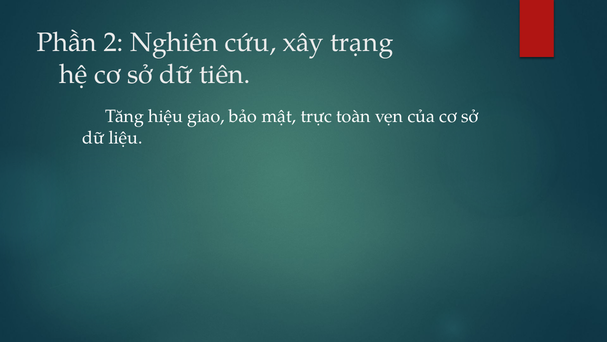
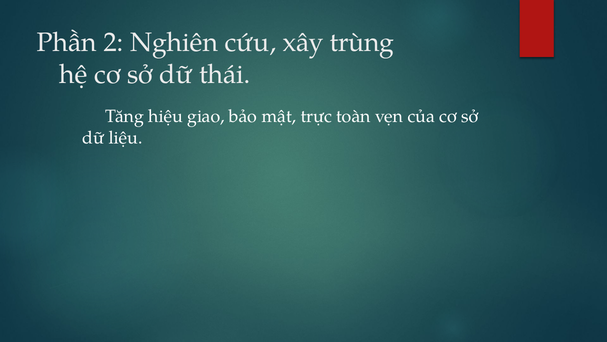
trạng: trạng -> trùng
tiên: tiên -> thái
